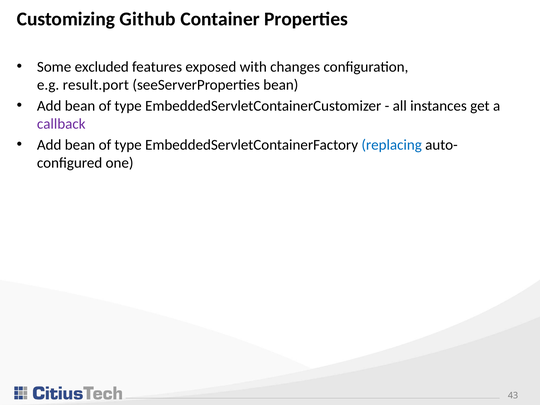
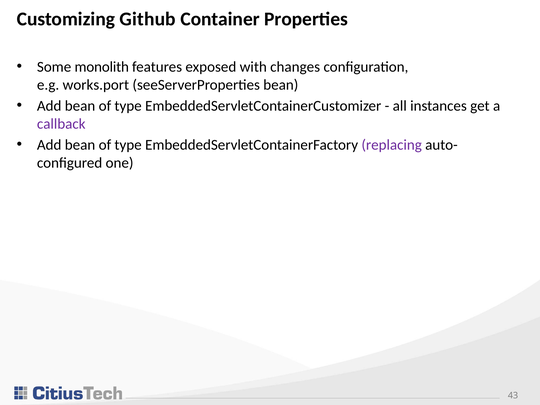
excluded: excluded -> monolith
result.port: result.port -> works.port
replacing colour: blue -> purple
